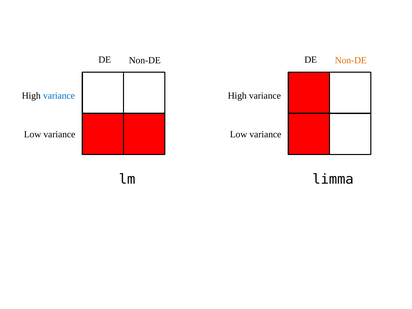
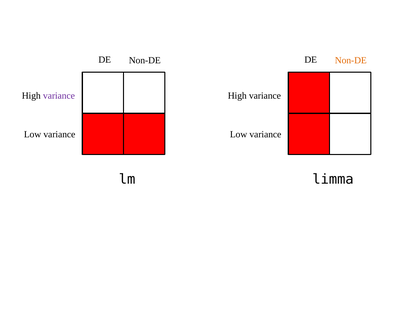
variance at (59, 96) colour: blue -> purple
